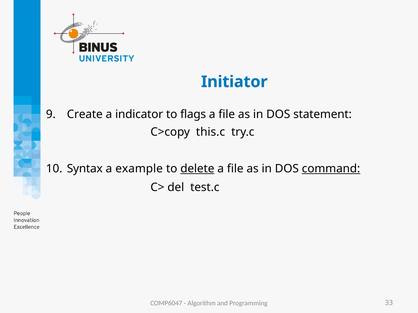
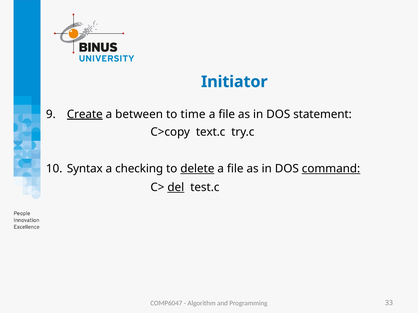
Create underline: none -> present
indicator: indicator -> between
flags: flags -> time
this.c: this.c -> text.c
example: example -> checking
del underline: none -> present
